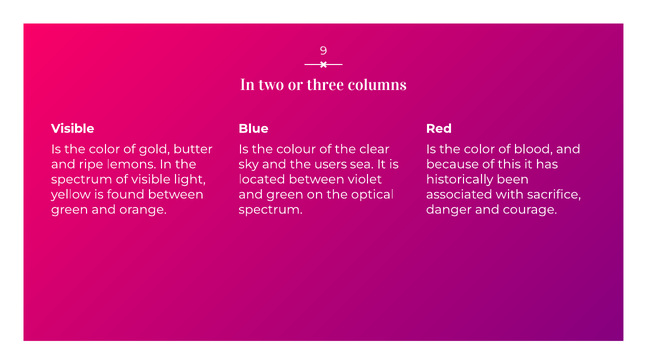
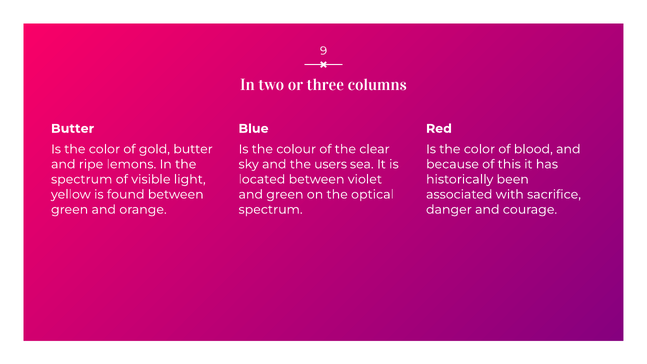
Visible at (73, 129): Visible -> Butter
